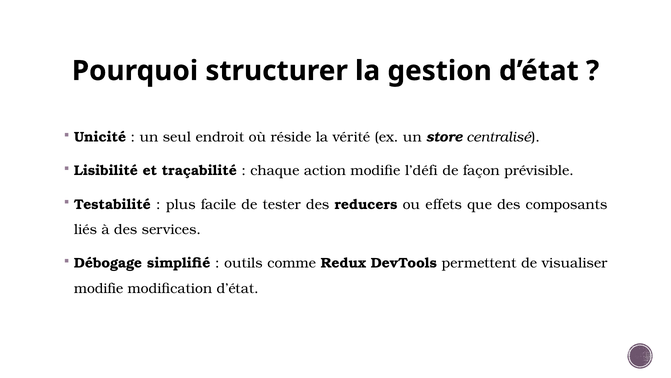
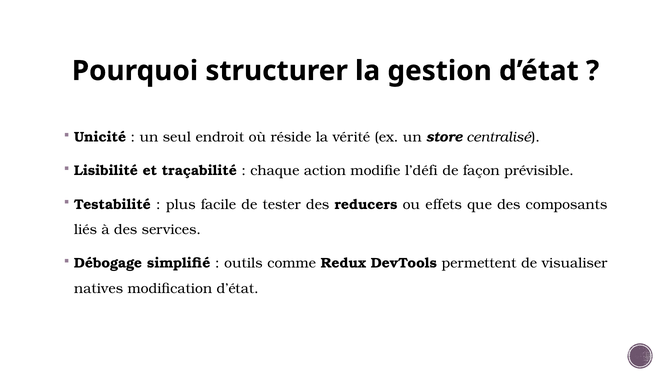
modifie at (99, 288): modifie -> natives
